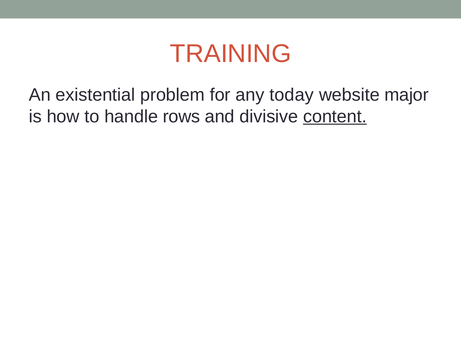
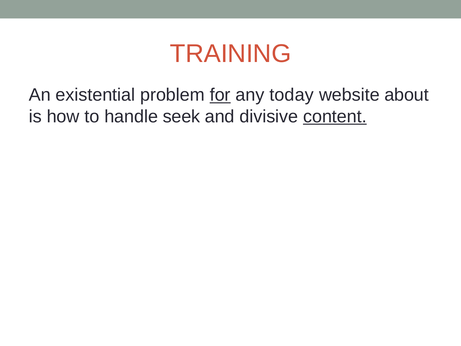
for underline: none -> present
major: major -> about
rows: rows -> seek
